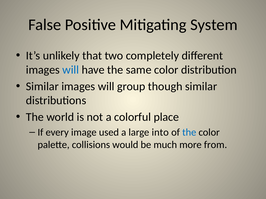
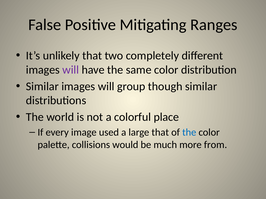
System: System -> Ranges
will at (71, 70) colour: blue -> purple
large into: into -> that
